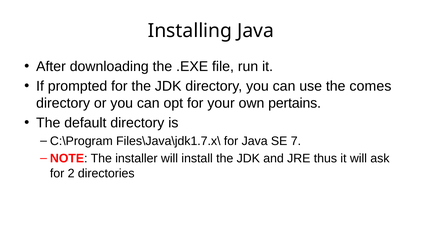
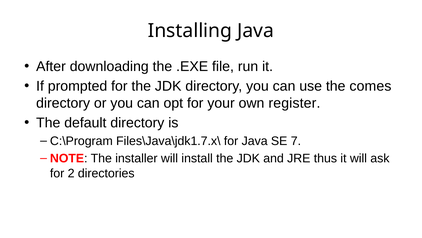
pertains: pertains -> register
